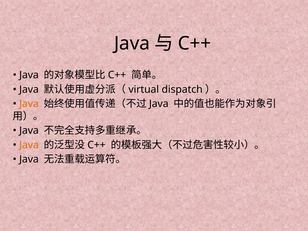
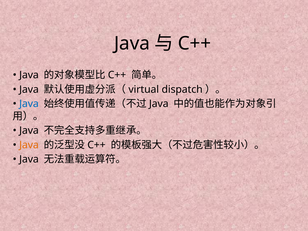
Java at (29, 104) colour: orange -> blue
